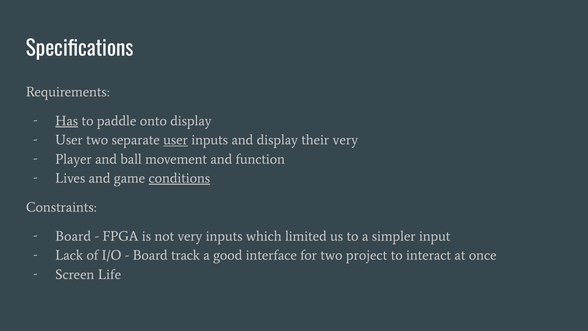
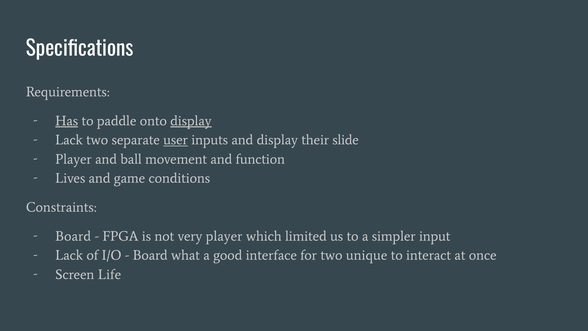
display at (191, 121) underline: none -> present
User at (69, 140): User -> Lack
their very: very -> slide
conditions underline: present -> none
very inputs: inputs -> player
track: track -> what
project: project -> unique
